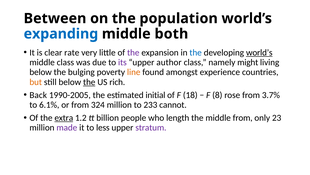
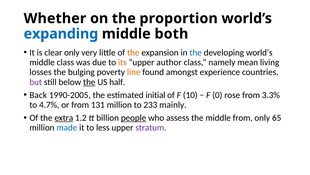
Between: Between -> Whether
population: population -> proportion
clear rate: rate -> only
the at (133, 52) colour: purple -> orange
world’s at (259, 52) underline: present -> none
its colour: purple -> orange
might: might -> mean
below at (41, 72): below -> losses
but colour: orange -> purple
rich: rich -> half
18: 18 -> 10
8: 8 -> 0
3.7%: 3.7% -> 3.3%
6.1%: 6.1% -> 4.7%
324: 324 -> 131
cannot: cannot -> mainly
people underline: none -> present
length: length -> assess
23: 23 -> 65
made colour: purple -> blue
